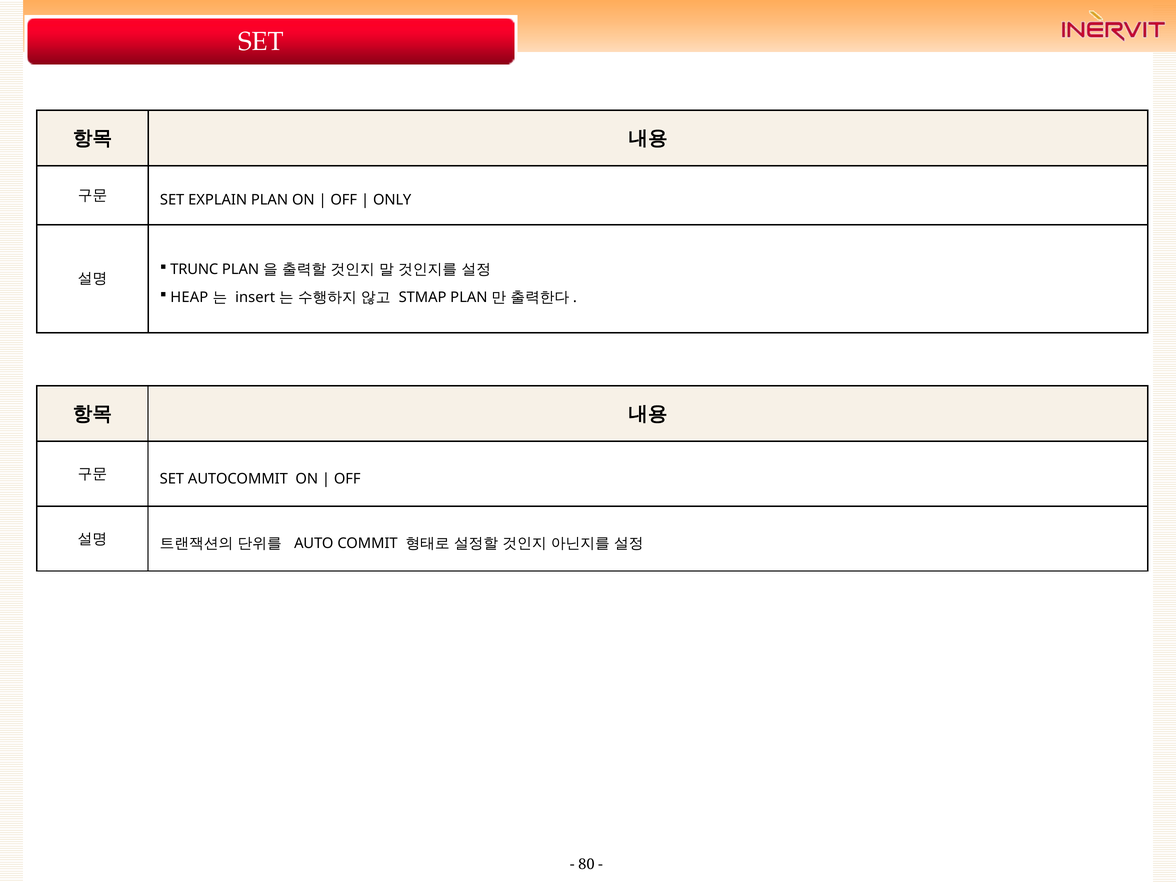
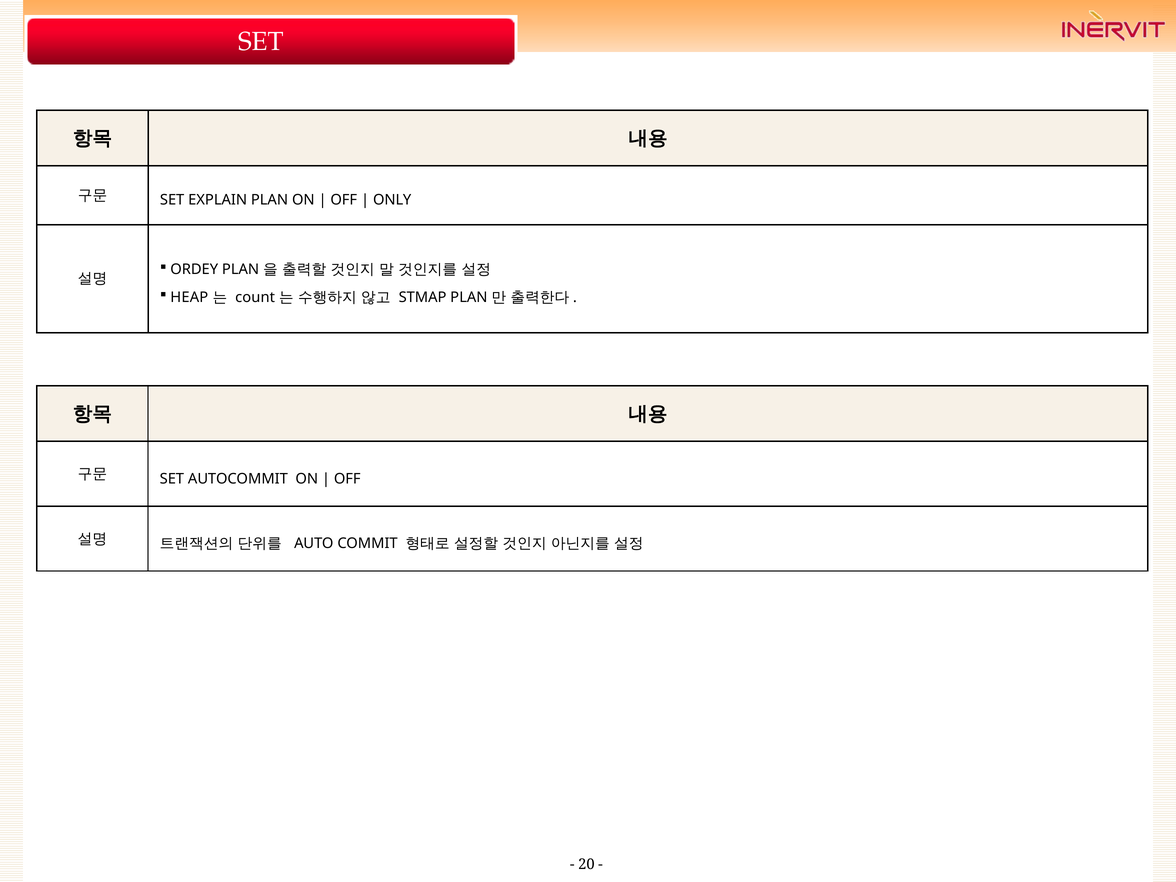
TRUNC: TRUNC -> ORDEY
insert: insert -> count
80: 80 -> 20
